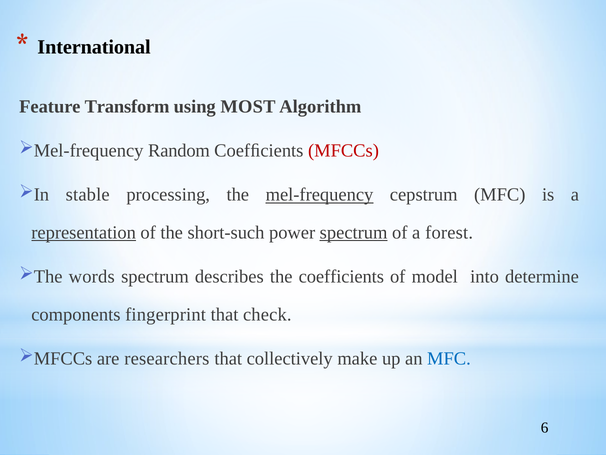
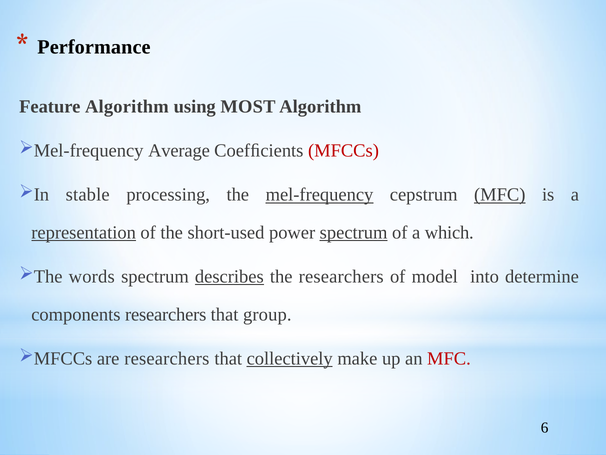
International: International -> Performance
Feature Transform: Transform -> Algorithm
Random: Random -> Average
MFC at (500, 195) underline: none -> present
short-such: short-such -> short-used
forest: forest -> which
describes underline: none -> present
the coefficients: coefficients -> researchers
components fingerprint: fingerprint -> researchers
check: check -> group
collectively underline: none -> present
MFC at (449, 358) colour: blue -> red
